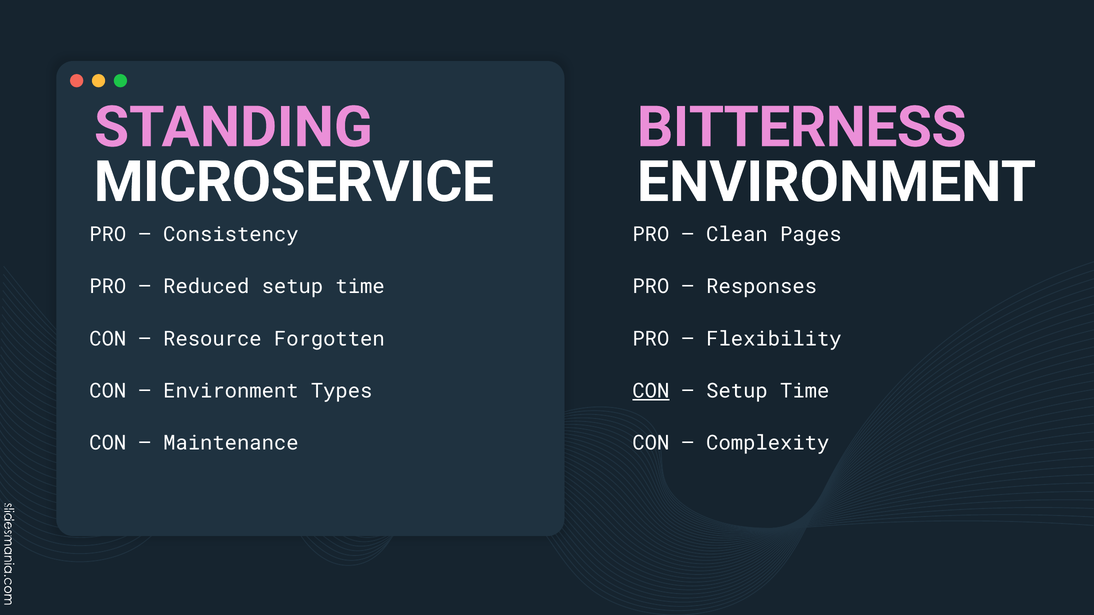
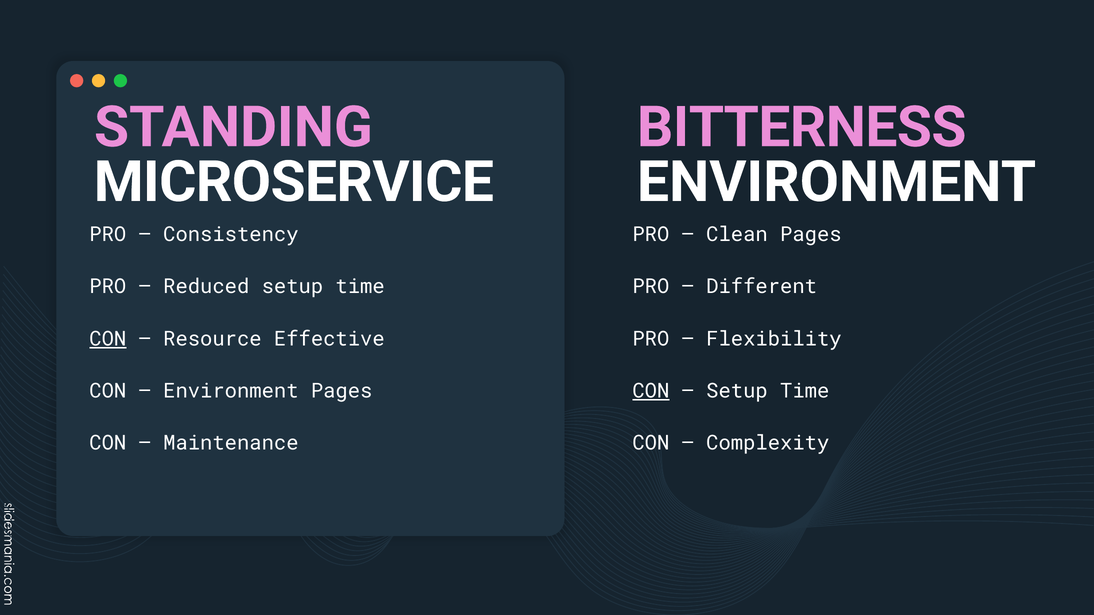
Responses: Responses -> Different
CON at (108, 339) underline: none -> present
Forgotten: Forgotten -> Effective
Environment Types: Types -> Pages
